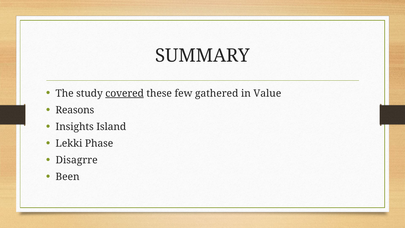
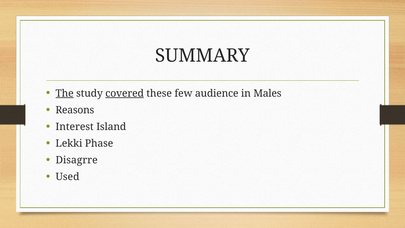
The underline: none -> present
gathered: gathered -> audience
Value: Value -> Males
Insights: Insights -> Interest
Been: Been -> Used
